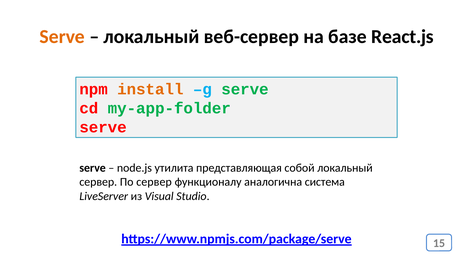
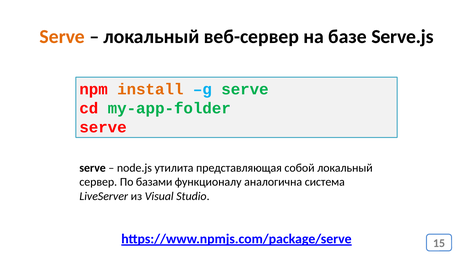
React.js: React.js -> Serve.js
По сервер: сервер -> базами
